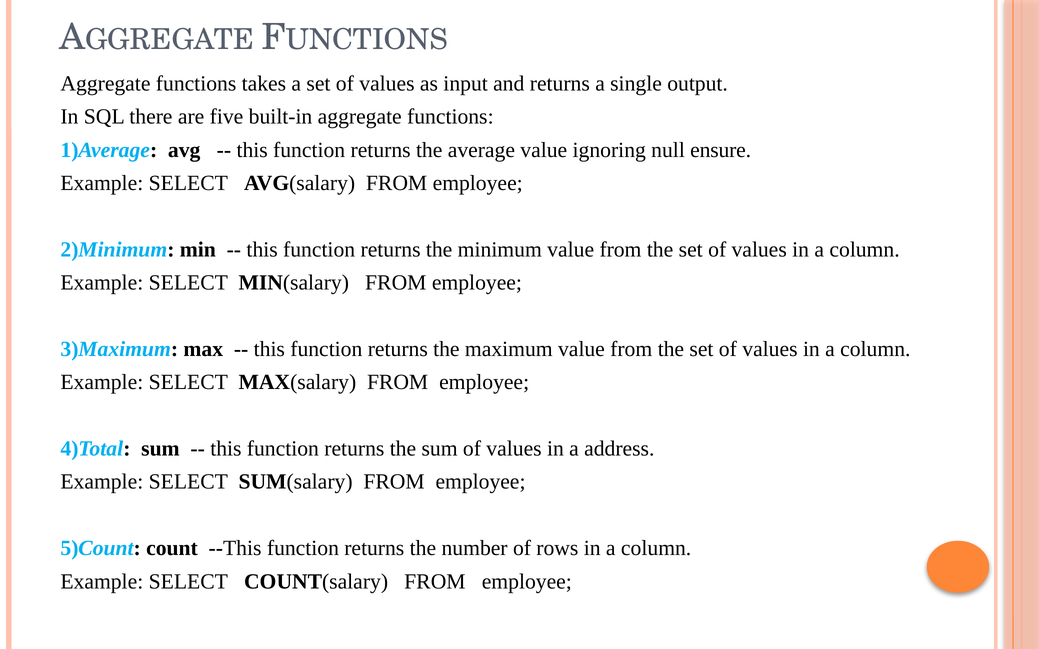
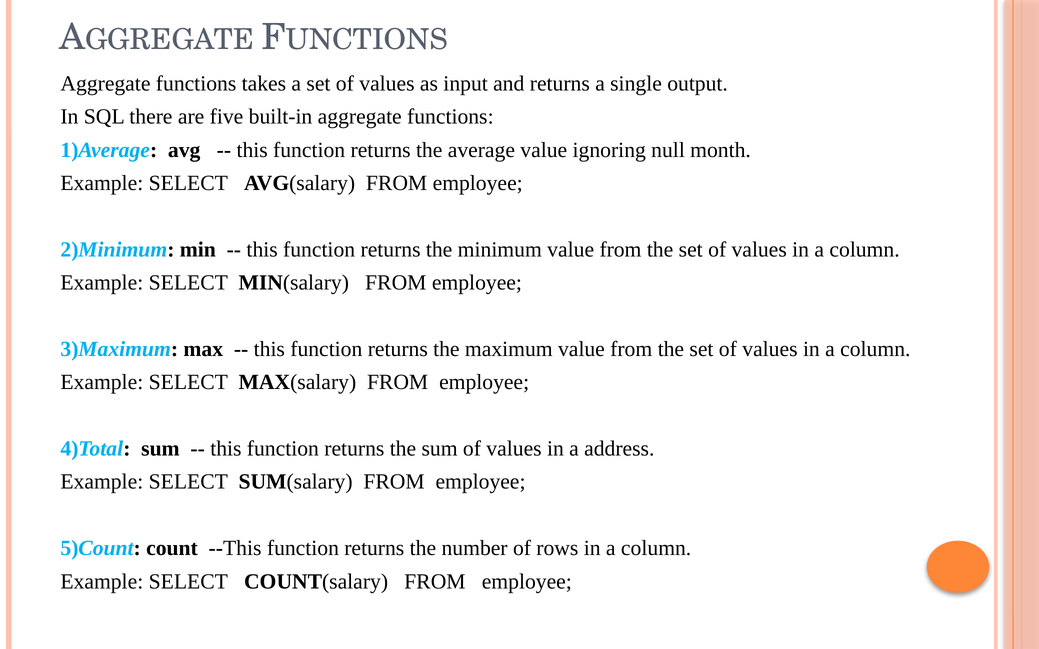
ensure: ensure -> month
